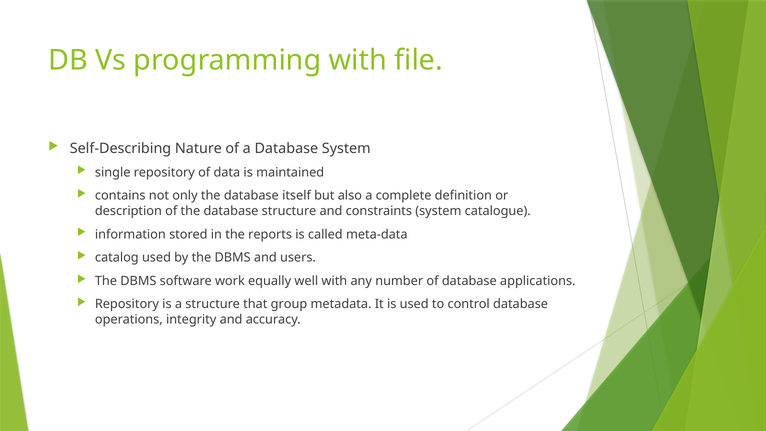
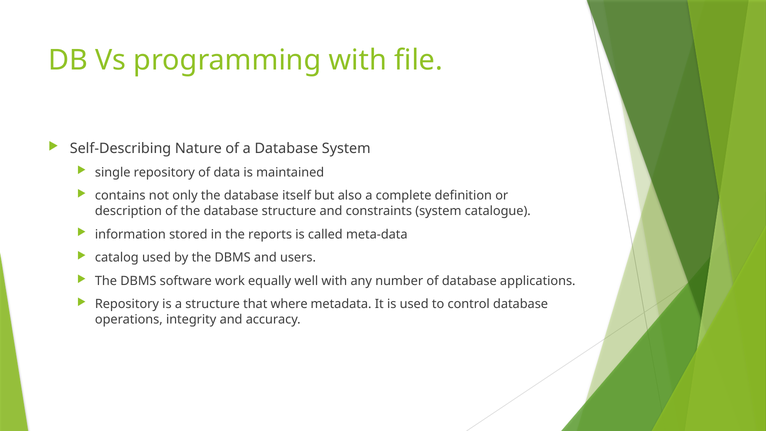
group: group -> where
